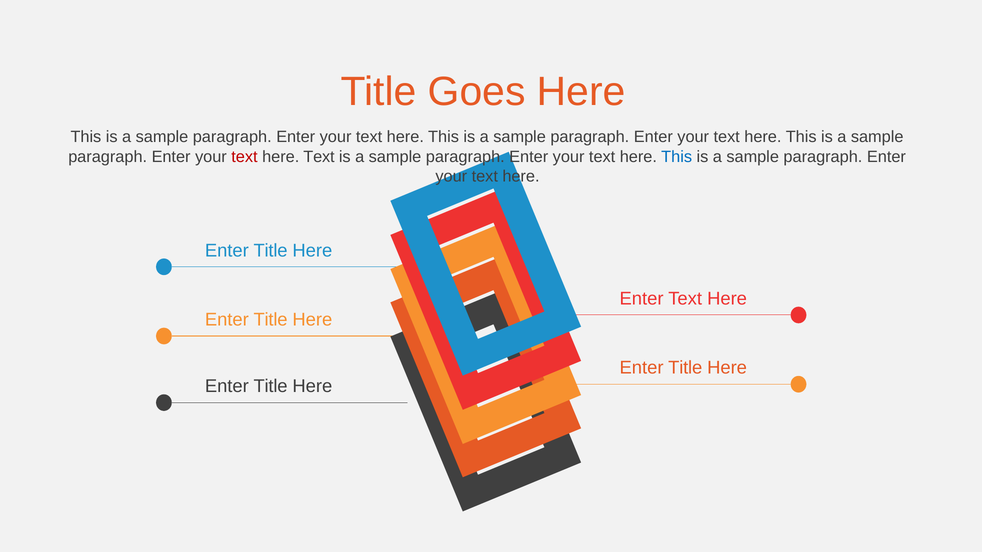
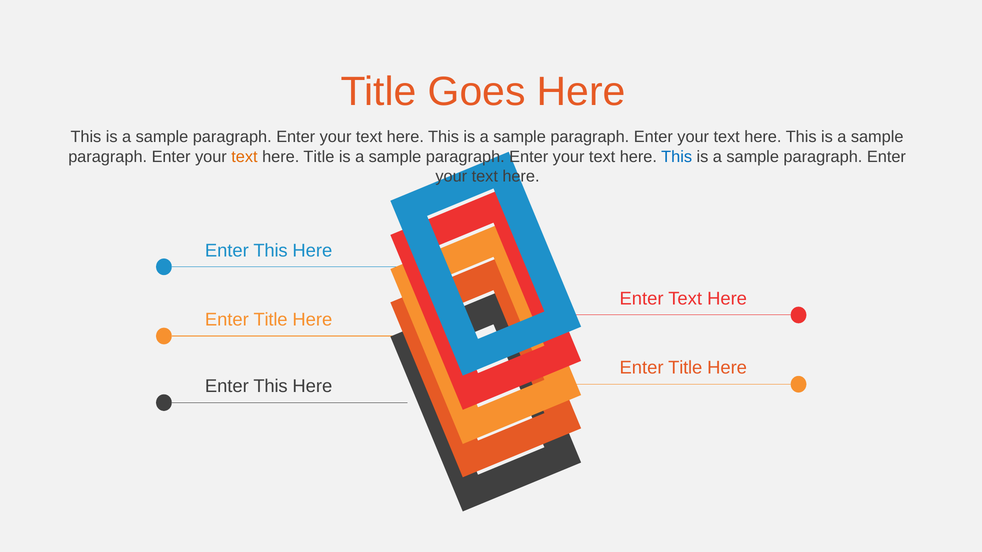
text at (244, 157) colour: red -> orange
Text at (319, 157): Text -> Title
Title at (271, 251): Title -> This
Title at (271, 387): Title -> This
